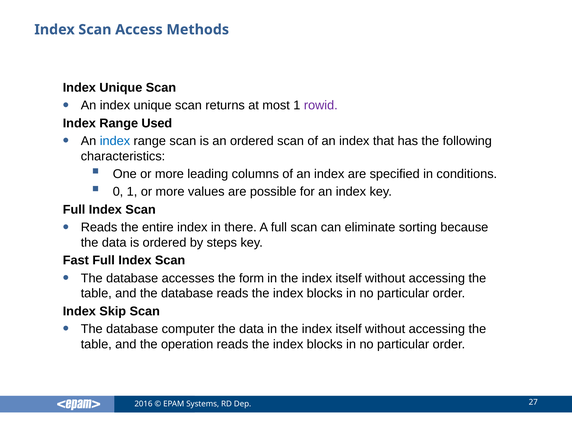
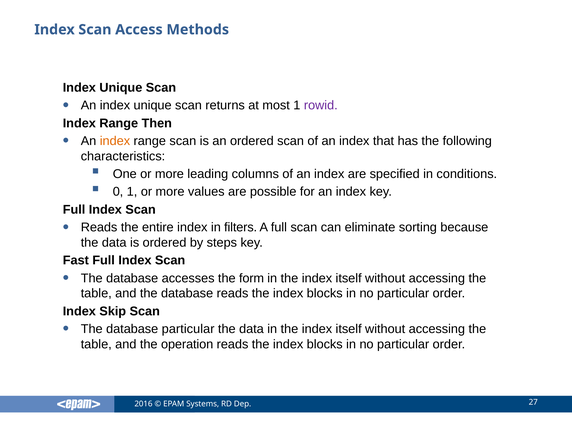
Used: Used -> Then
index at (115, 141) colour: blue -> orange
there: there -> filters
database computer: computer -> particular
